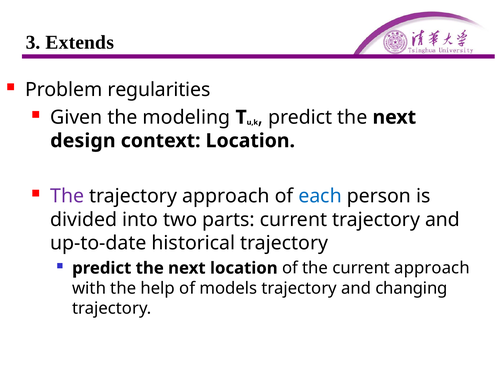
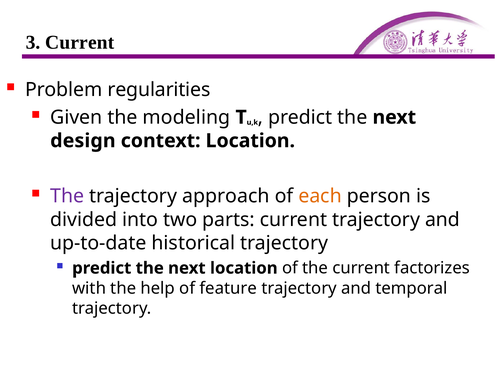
3 Extends: Extends -> Current
each colour: blue -> orange
current approach: approach -> factorizes
models: models -> feature
changing: changing -> temporal
